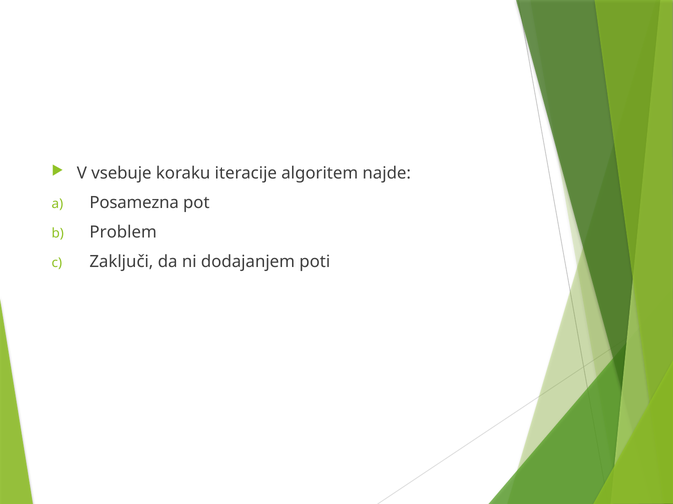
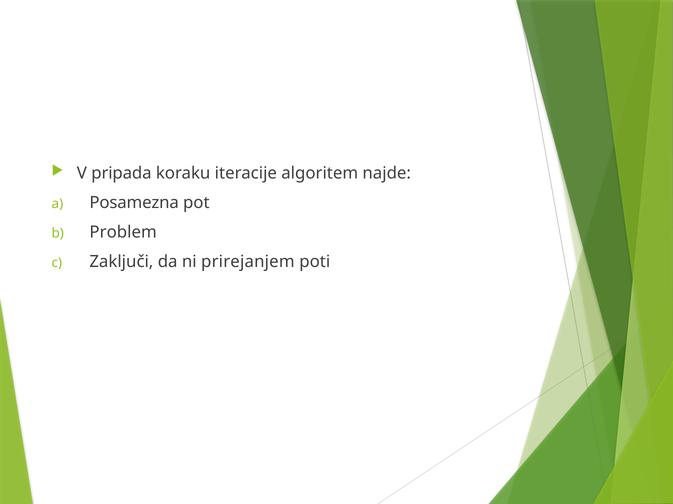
vsebuje: vsebuje -> pripada
dodajanjem: dodajanjem -> prirejanjem
